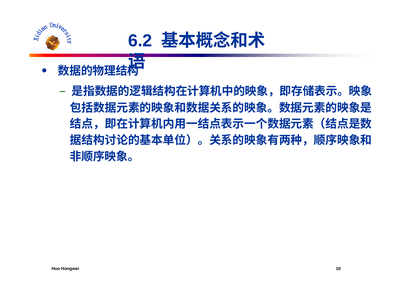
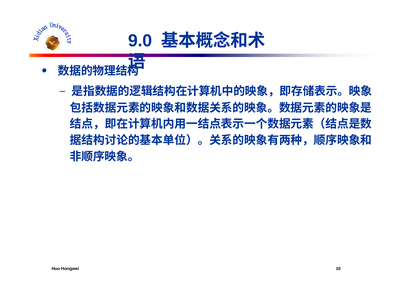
6.2: 6.2 -> 9.0
